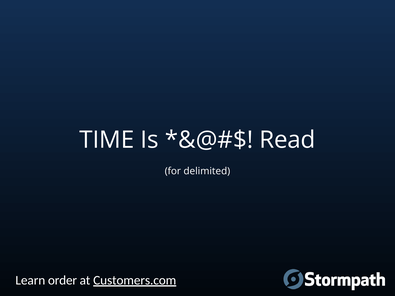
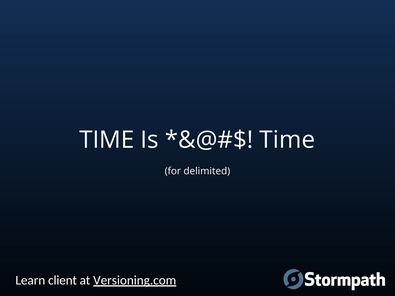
Read at (287, 140): Read -> Time
order: order -> client
Customers.com: Customers.com -> Versioning.com
